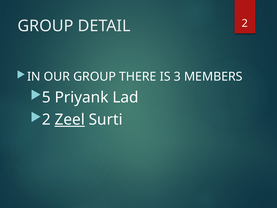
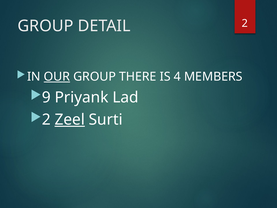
OUR underline: none -> present
3: 3 -> 4
5: 5 -> 9
